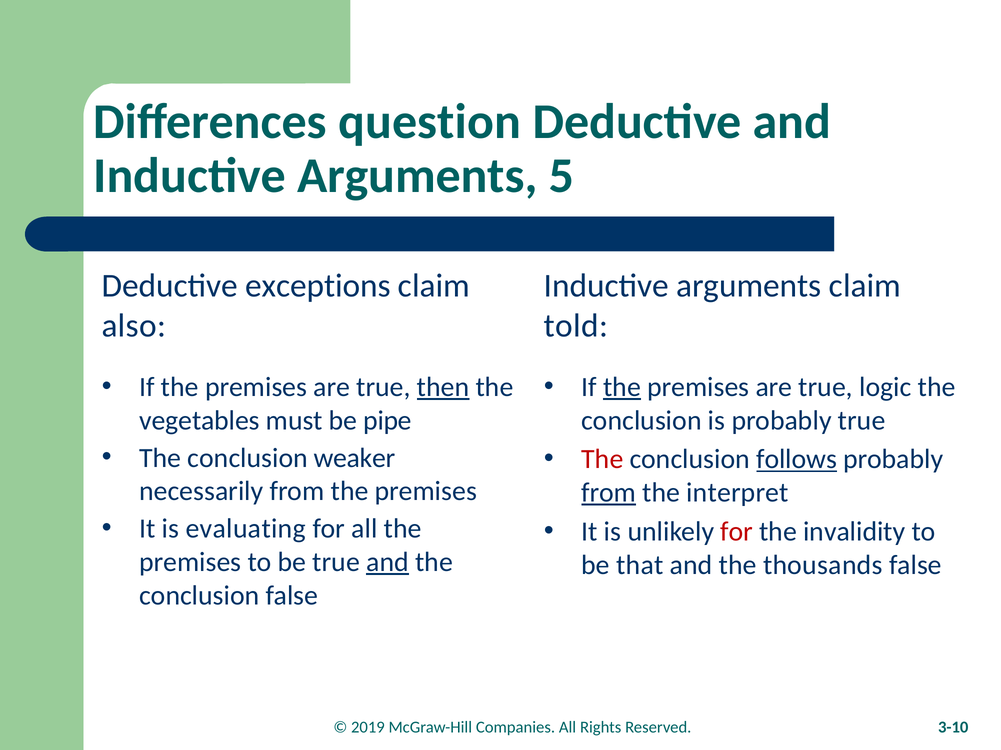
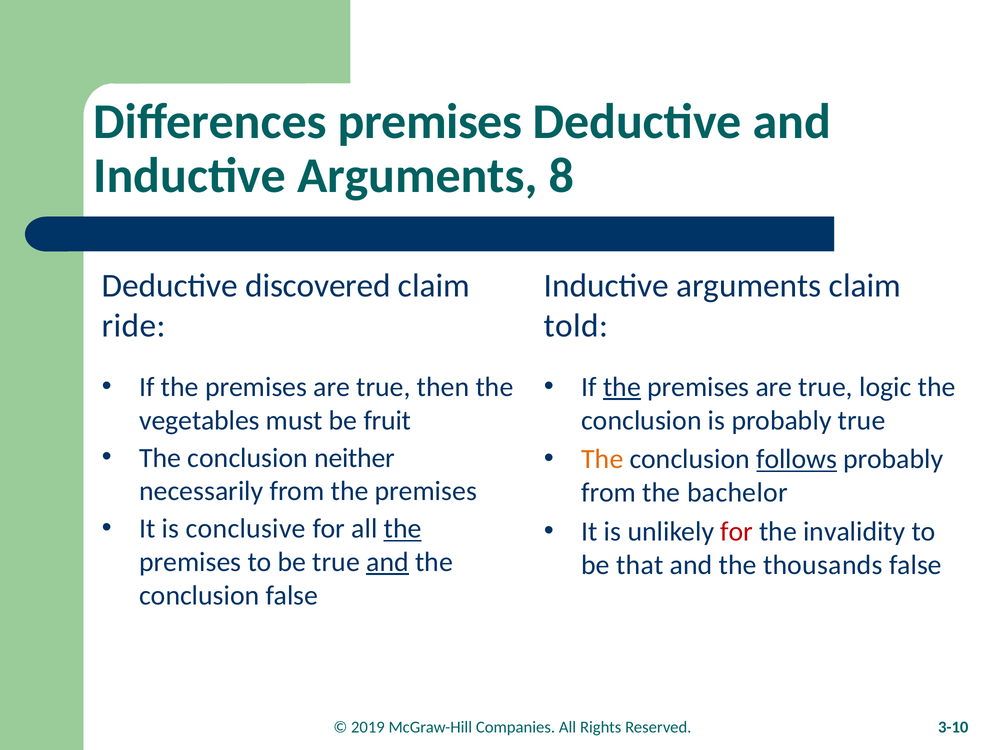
Differences question: question -> premises
5: 5 -> 8
exceptions: exceptions -> discovered
also: also -> ride
then underline: present -> none
pipe: pipe -> fruit
weaker: weaker -> neither
The at (602, 460) colour: red -> orange
from at (609, 493) underline: present -> none
interpret: interpret -> bachelor
evaluating: evaluating -> conclusive
the at (403, 529) underline: none -> present
